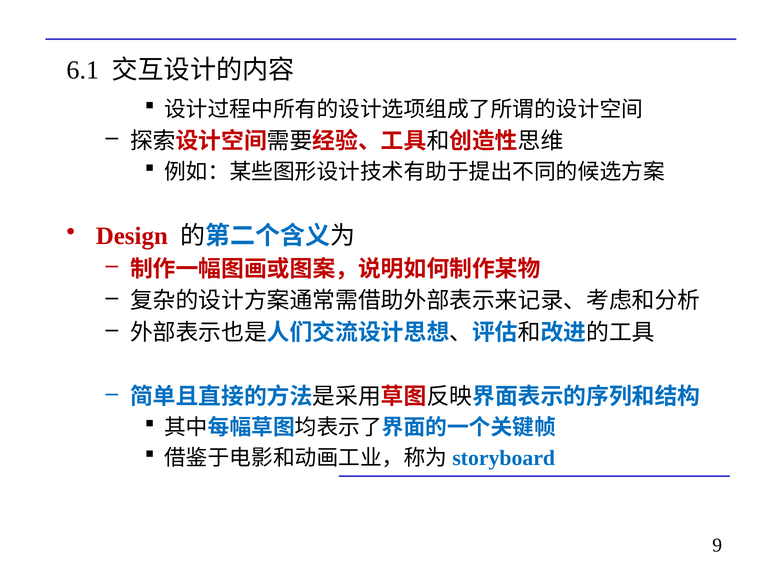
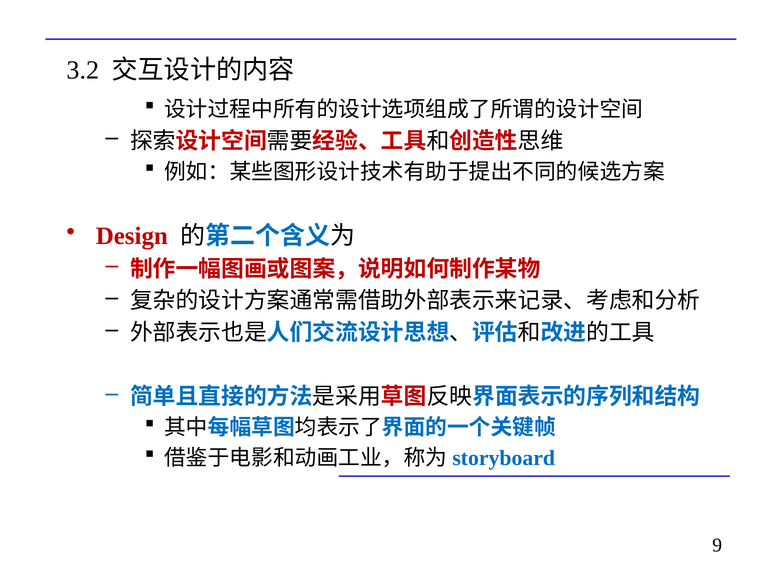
6.1: 6.1 -> 3.2
